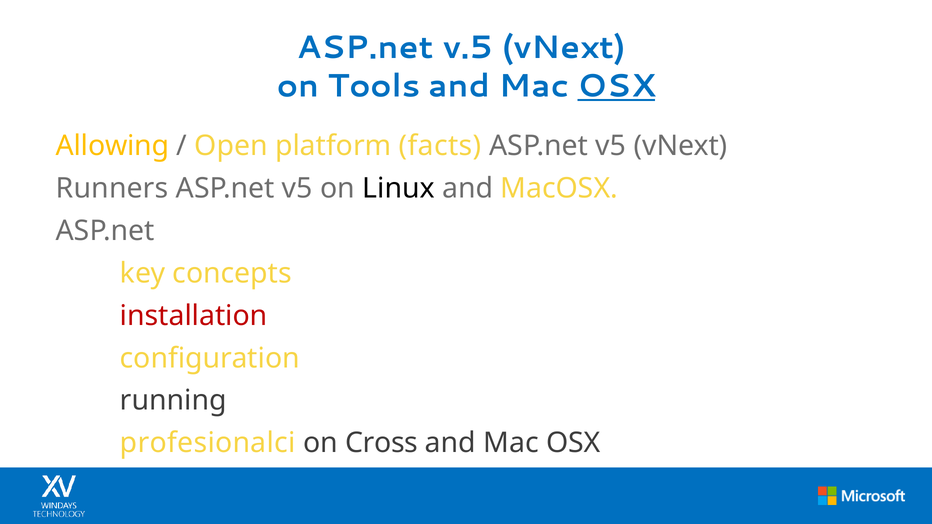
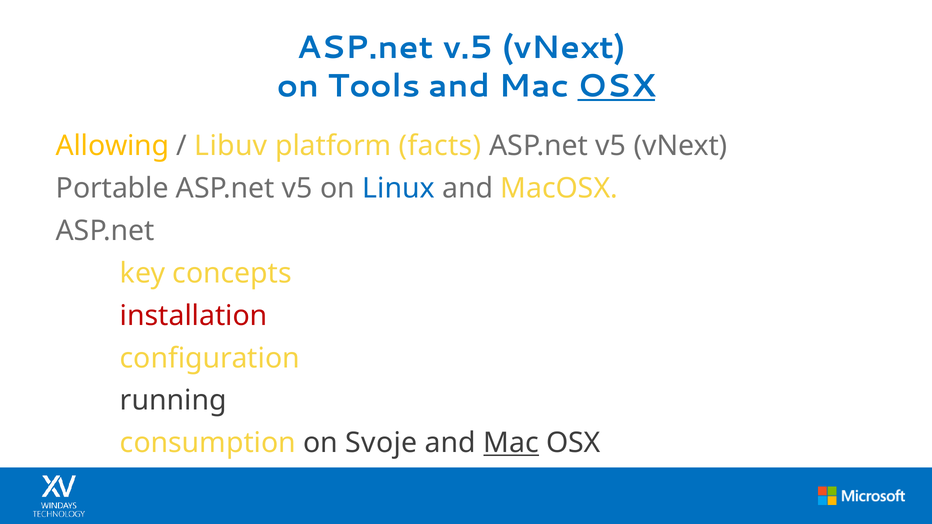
Open: Open -> Libuv
Runners: Runners -> Portable
Linux colour: black -> blue
profesionalci: profesionalci -> consumption
Cross: Cross -> Svoje
Mac at (511, 443) underline: none -> present
